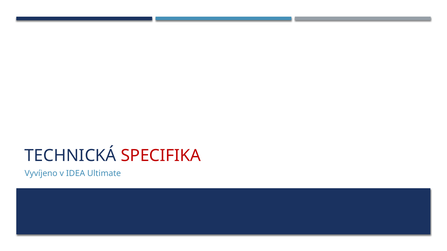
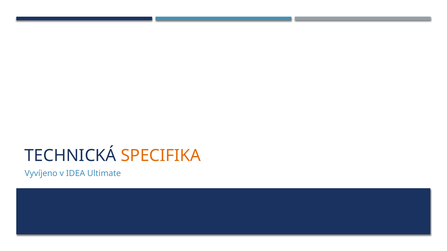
SPECIFIKA colour: red -> orange
